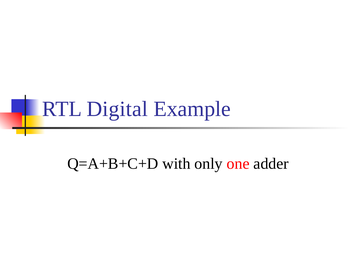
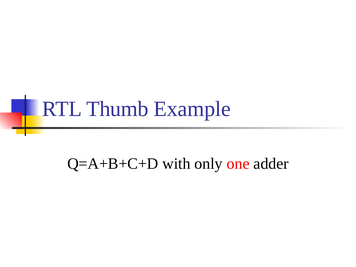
Digital: Digital -> Thumb
